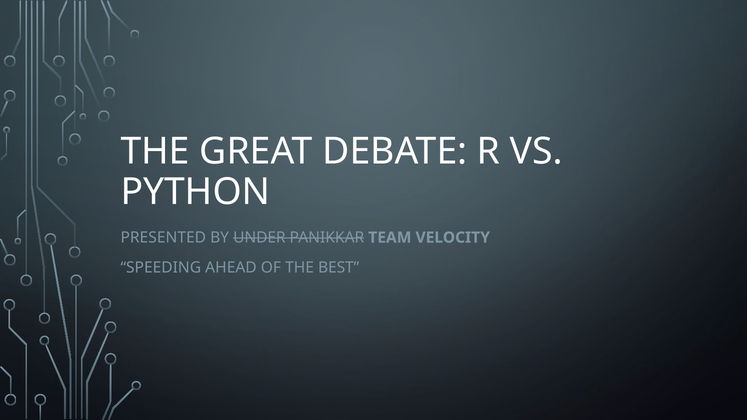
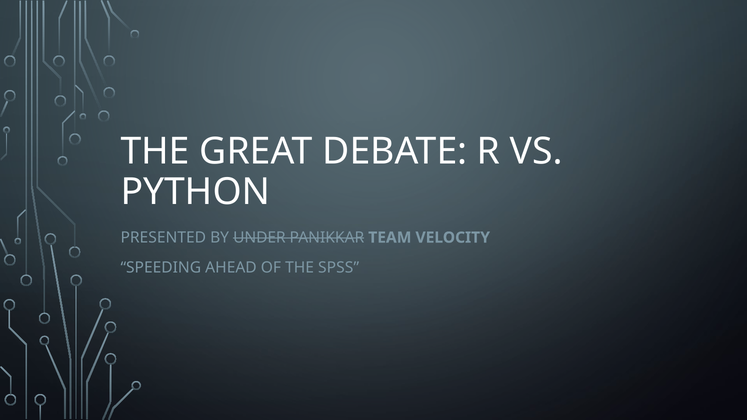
BEST: BEST -> SPSS
